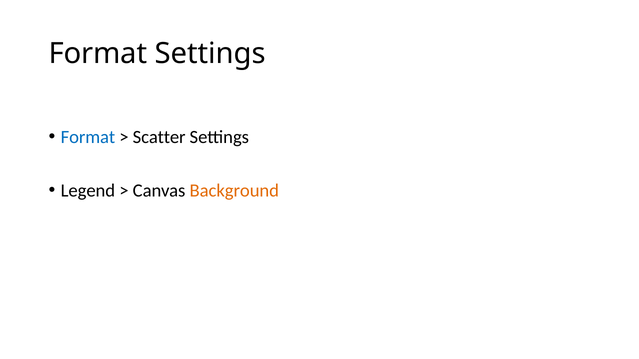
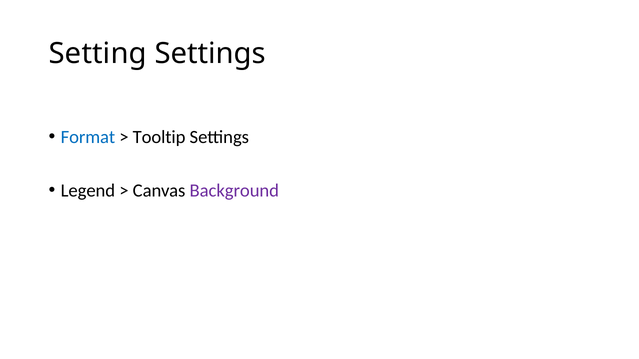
Format at (98, 54): Format -> Setting
Scatter: Scatter -> Tooltip
Background colour: orange -> purple
